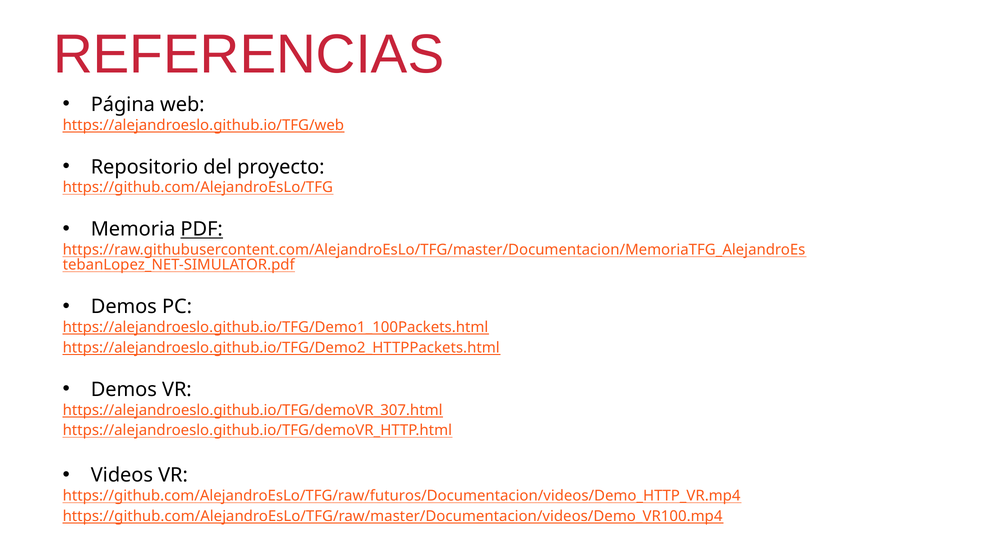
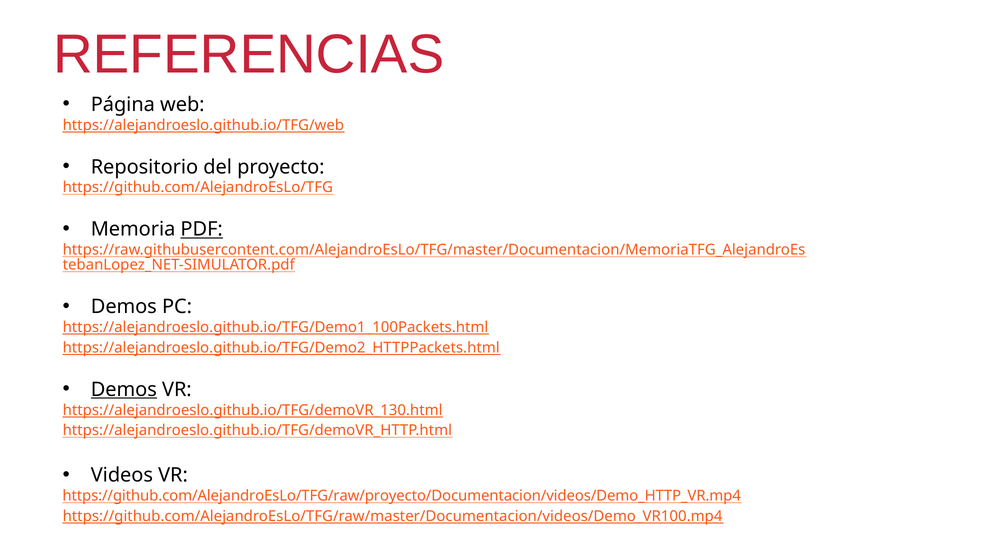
Demos at (124, 390) underline: none -> present
https://alejandroeslo.github.io/TFG/demoVR_307.html: https://alejandroeslo.github.io/TFG/demoVR_307.html -> https://alejandroeslo.github.io/TFG/demoVR_130.html
https://github.com/AlejandroEsLo/TFG/raw/futuros/Documentacion/videos/Demo_HTTP_VR.mp4: https://github.com/AlejandroEsLo/TFG/raw/futuros/Documentacion/videos/Demo_HTTP_VR.mp4 -> https://github.com/AlejandroEsLo/TFG/raw/proyecto/Documentacion/videos/Demo_HTTP_VR.mp4
